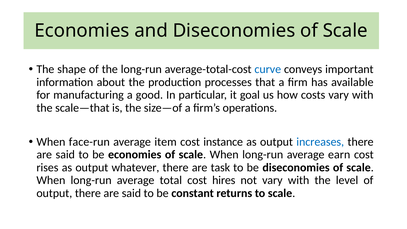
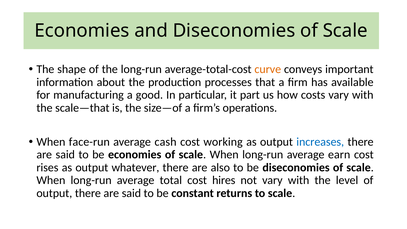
curve colour: blue -> orange
goal: goal -> part
item: item -> cash
instance: instance -> working
task: task -> also
